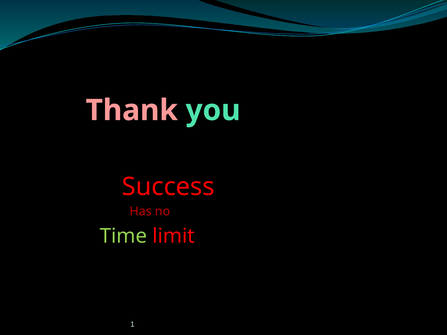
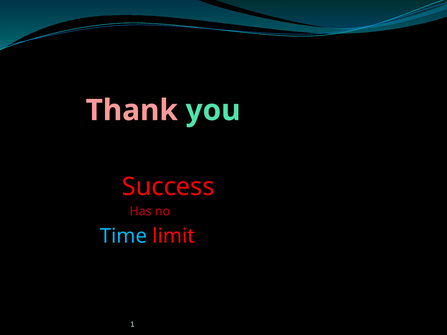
Time colour: light green -> light blue
